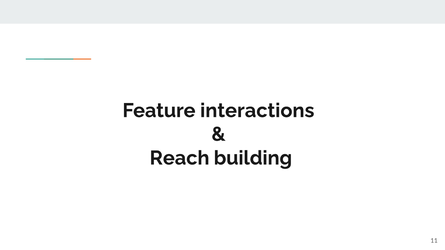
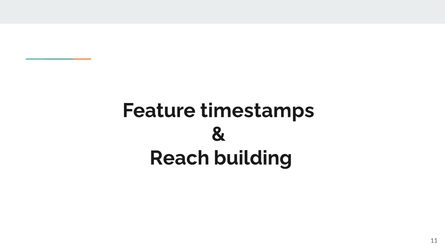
interactions: interactions -> timestamps
